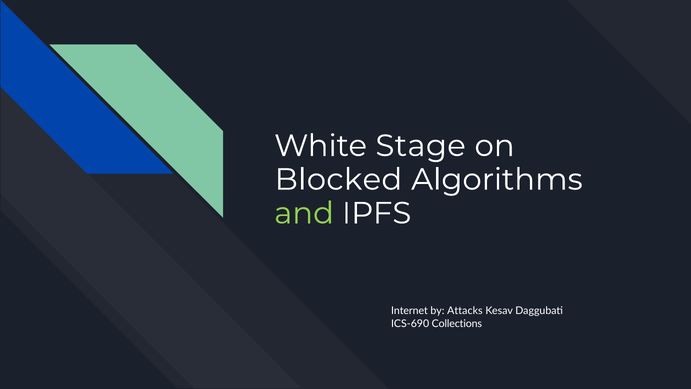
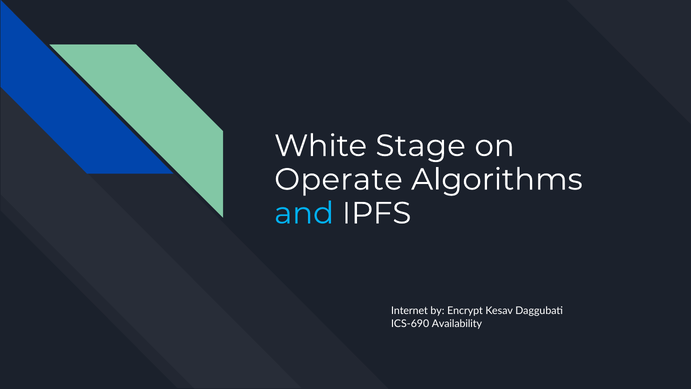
Blocked: Blocked -> Operate
and colour: light green -> light blue
Attacks: Attacks -> Encrypt
Collections: Collections -> Availability
